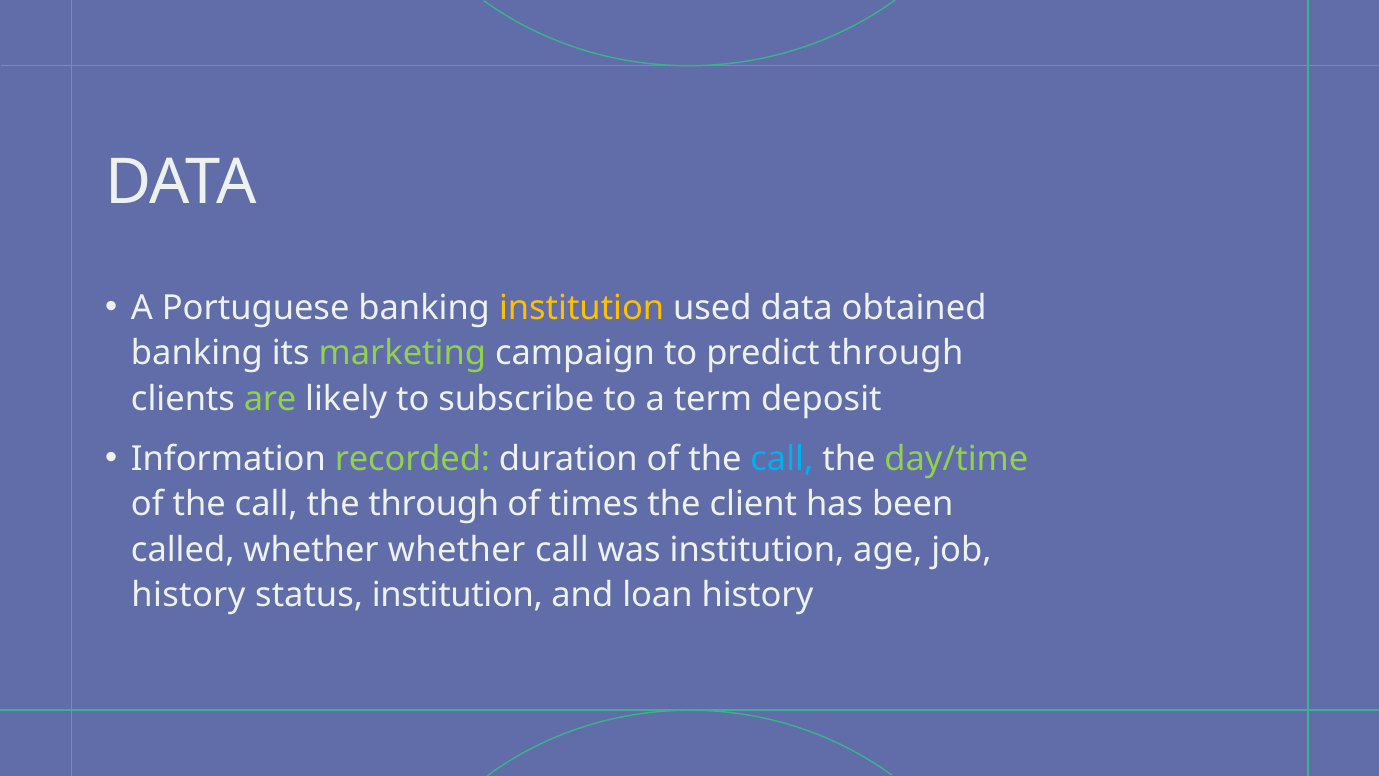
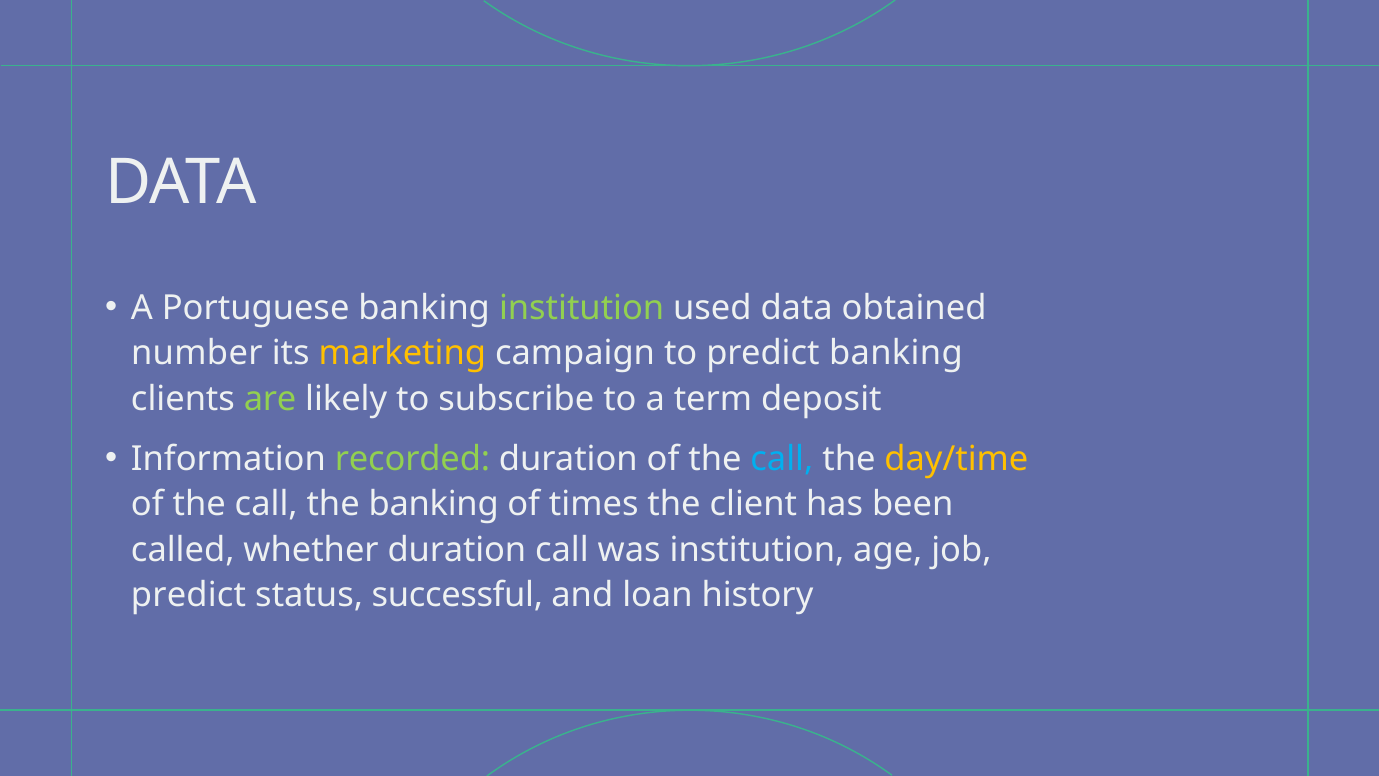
institution at (582, 308) colour: yellow -> light green
banking at (197, 353): banking -> number
marketing colour: light green -> yellow
predict through: through -> banking
day/time colour: light green -> yellow
the through: through -> banking
whether whether: whether -> duration
history at (188, 595): history -> predict
status institution: institution -> successful
